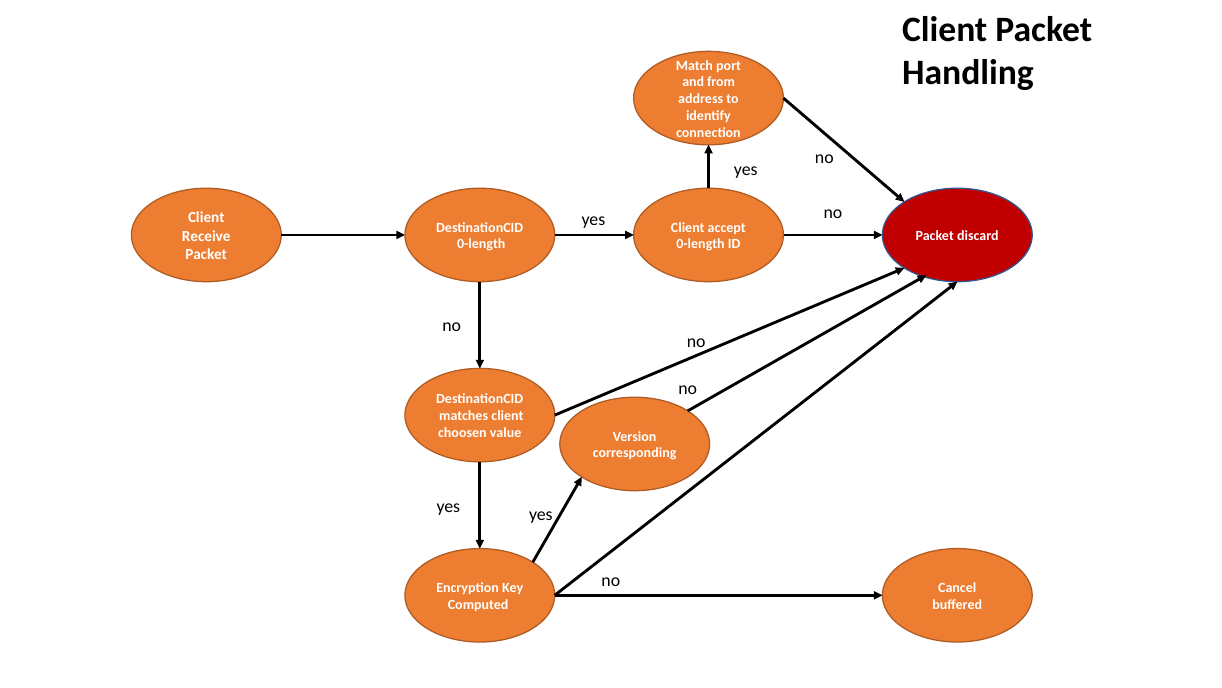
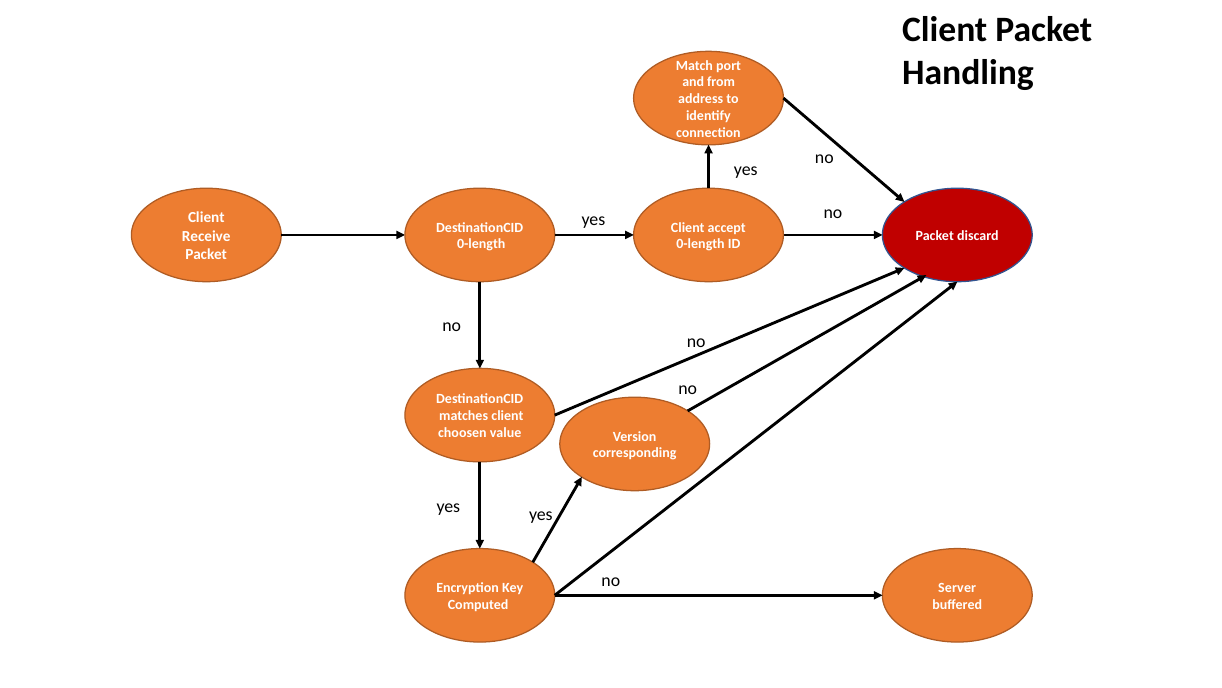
Cancel: Cancel -> Server
